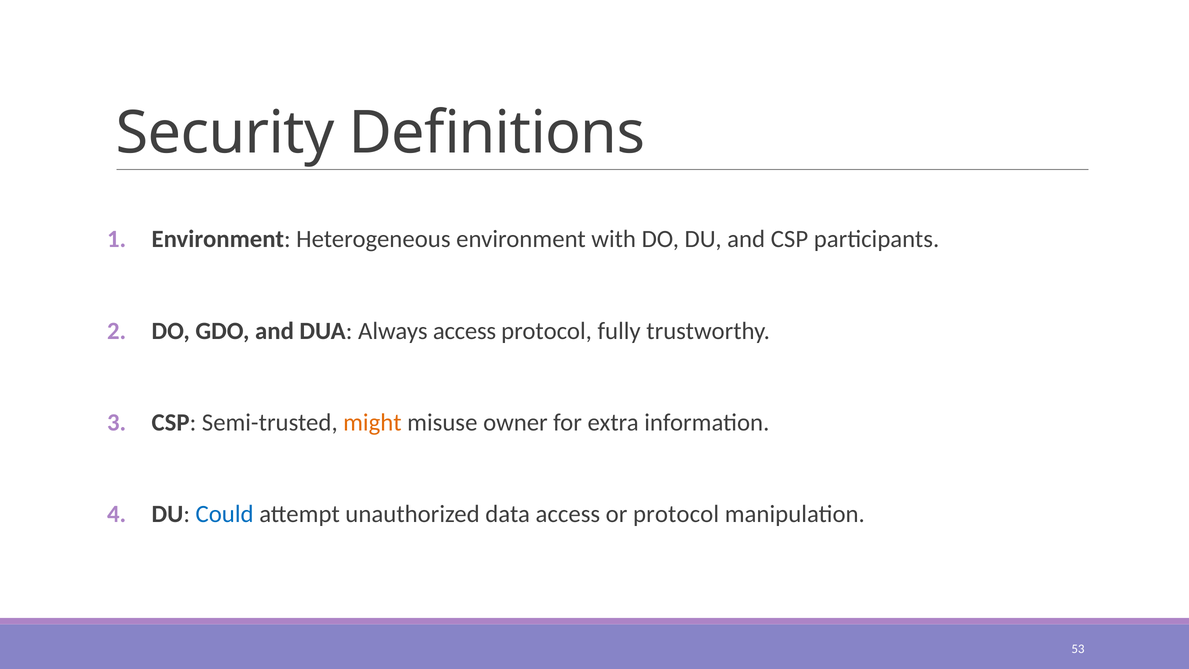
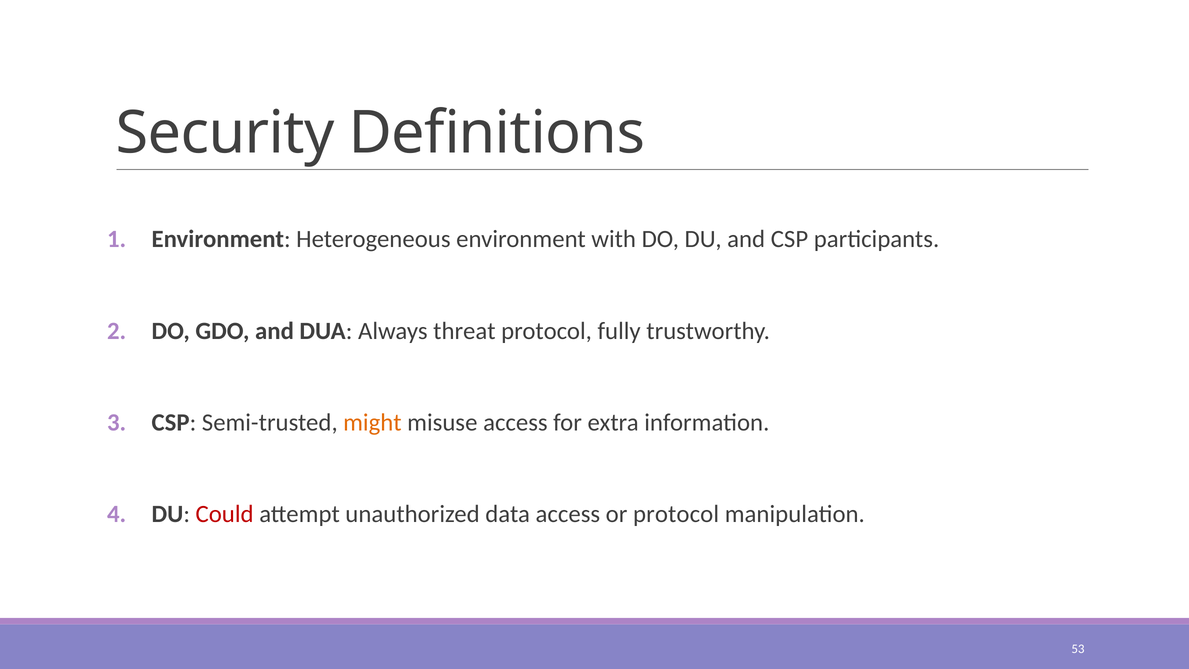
Always access: access -> threat
misuse owner: owner -> access
Could colour: blue -> red
